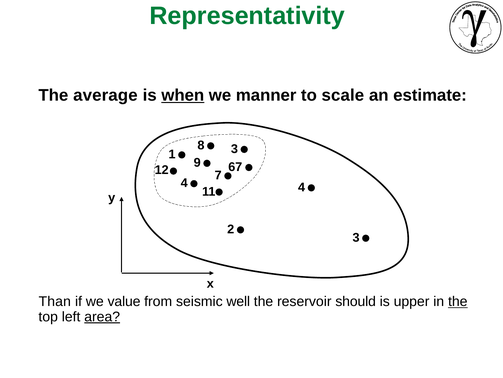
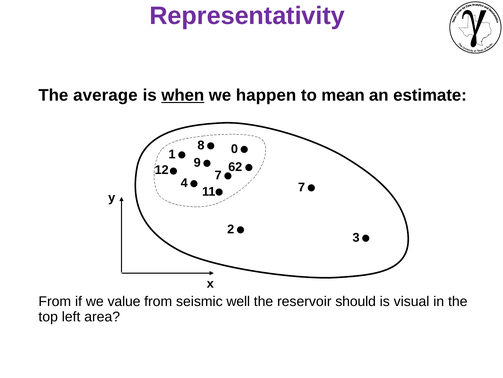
Representativity colour: green -> purple
manner: manner -> happen
scale: scale -> mean
1 3: 3 -> 0
67: 67 -> 62
4 4: 4 -> 7
Than at (55, 301): Than -> From
upper: upper -> visual
the at (458, 301) underline: present -> none
area underline: present -> none
